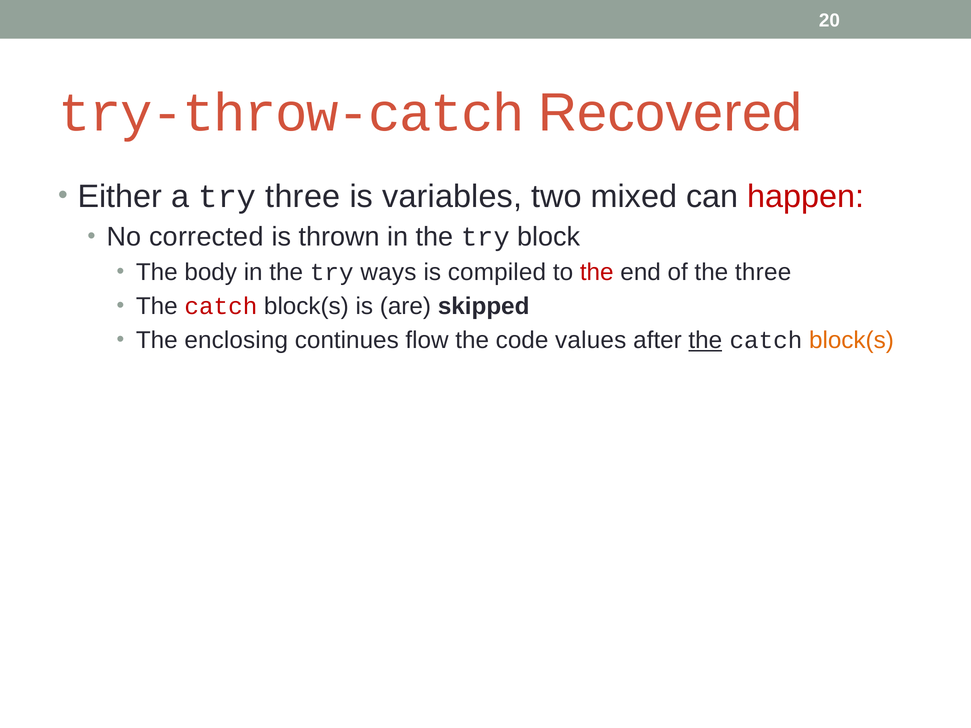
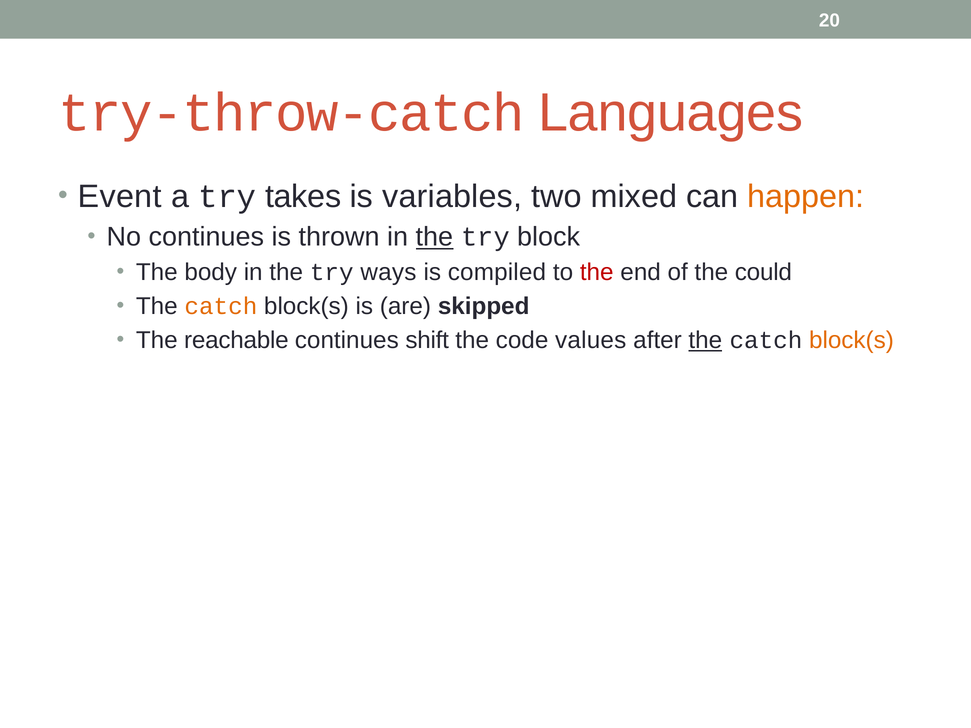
Recovered: Recovered -> Languages
Either: Either -> Event
try three: three -> takes
happen colour: red -> orange
No corrected: corrected -> continues
the at (435, 237) underline: none -> present
the three: three -> could
catch at (221, 307) colour: red -> orange
enclosing: enclosing -> reachable
flow: flow -> shift
